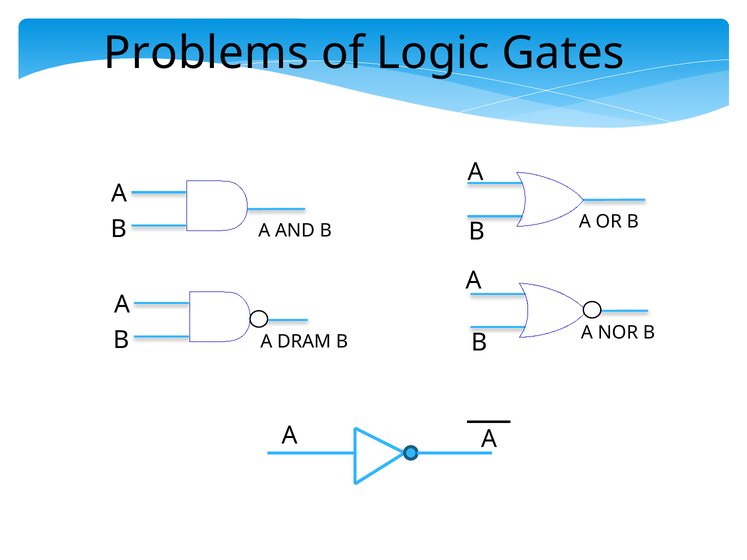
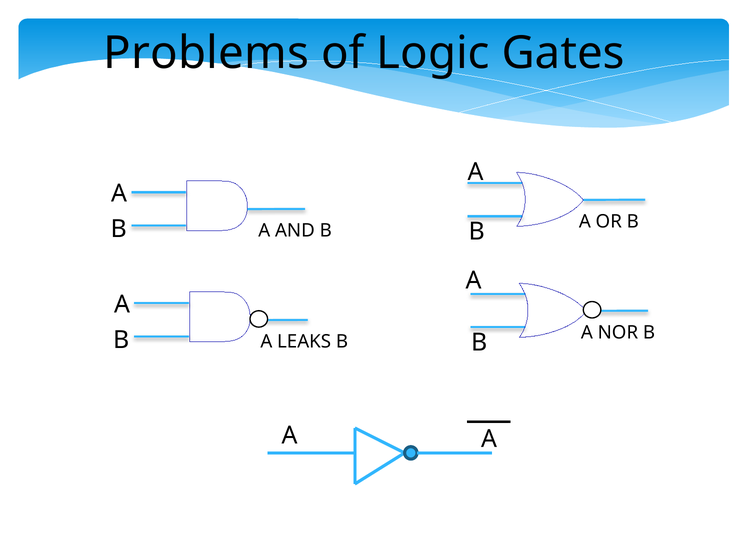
DRAM: DRAM -> LEAKS
